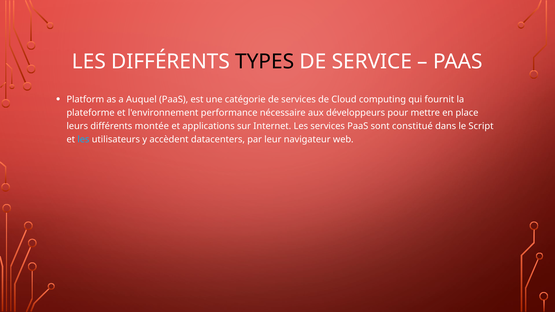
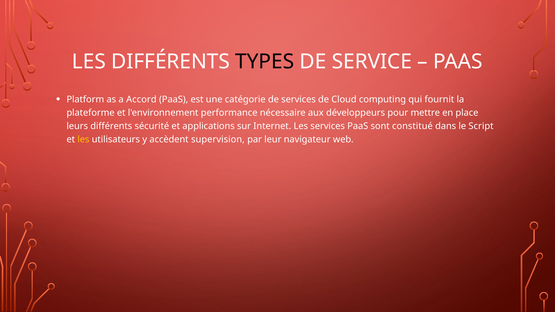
Auquel: Auquel -> Accord
montée: montée -> sécurité
les at (83, 139) colour: light blue -> yellow
datacenters: datacenters -> supervision
